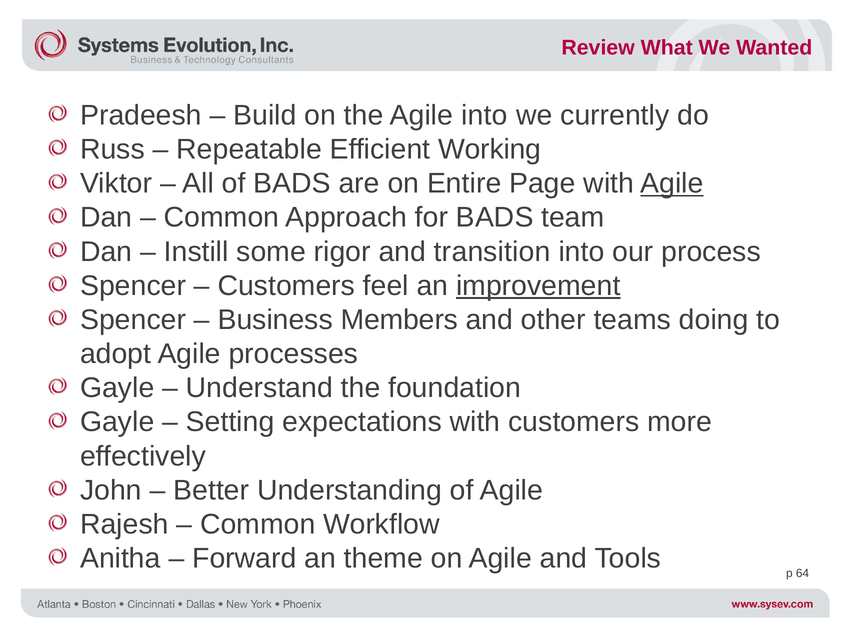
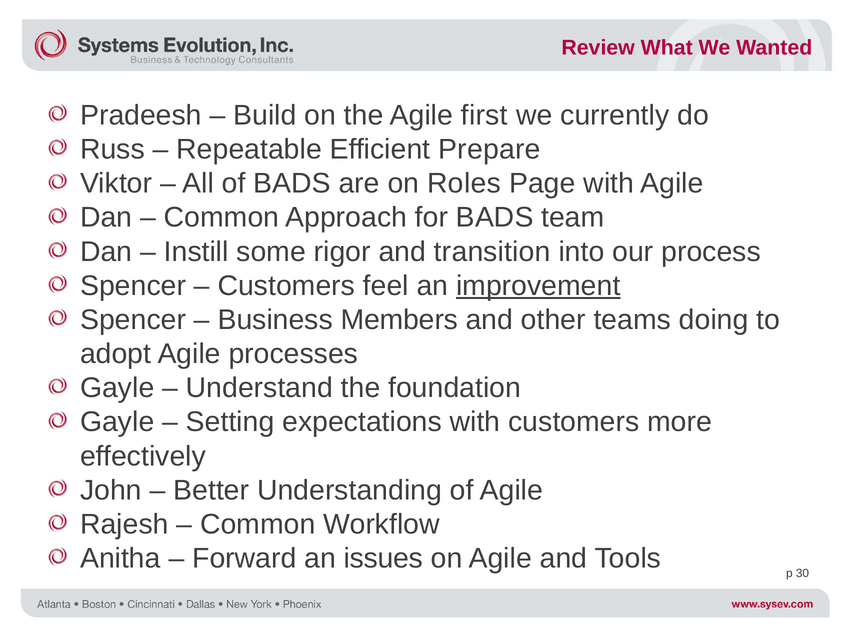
Agile into: into -> first
Working: Working -> Prepare
Entire: Entire -> Roles
Agile at (672, 184) underline: present -> none
theme: theme -> issues
64: 64 -> 30
